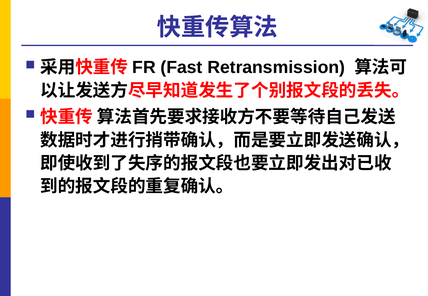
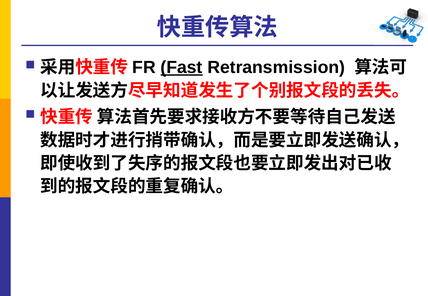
Fast underline: none -> present
